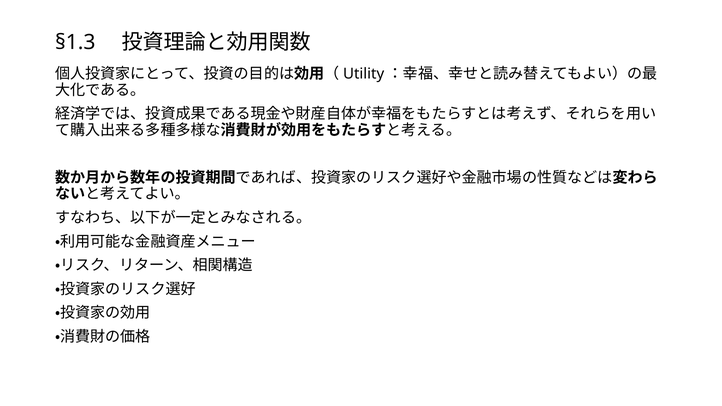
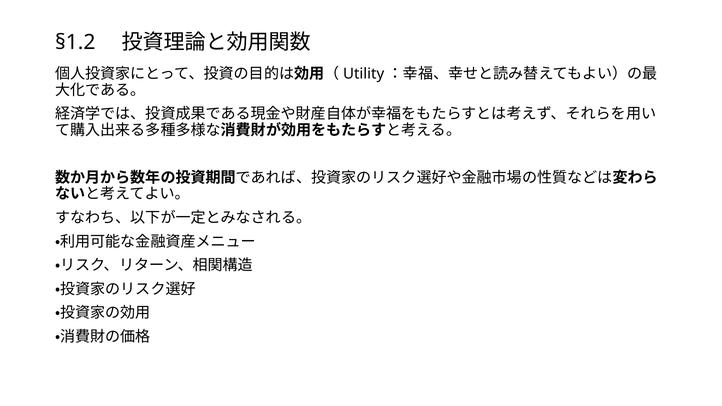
§1.3: §1.3 -> §1.2
